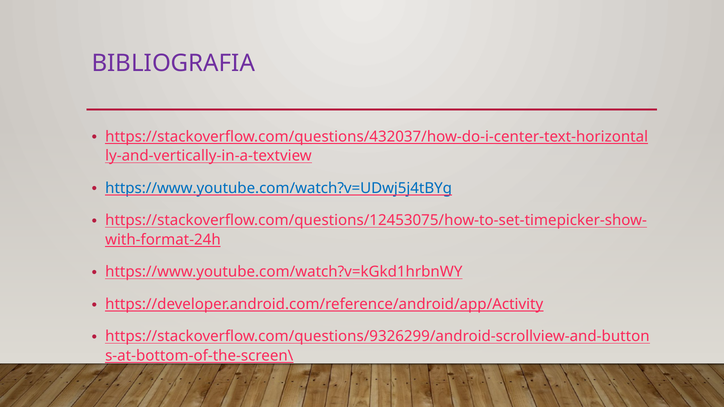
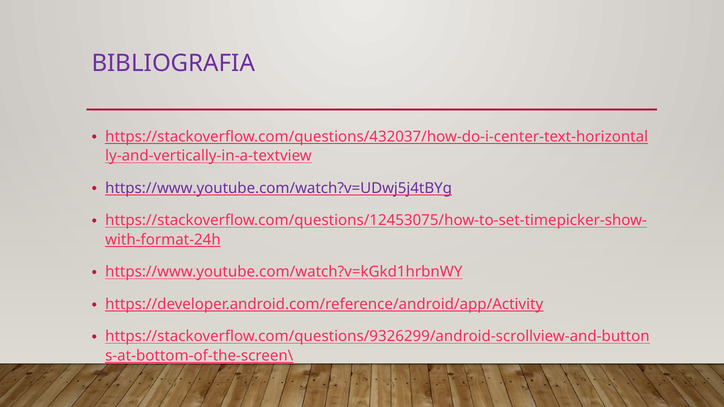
https://www.youtube.com/watch?v=UDwj5j4tBYg colour: blue -> purple
